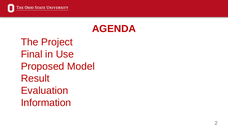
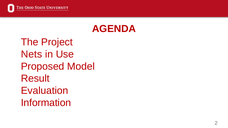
Final: Final -> Nets
